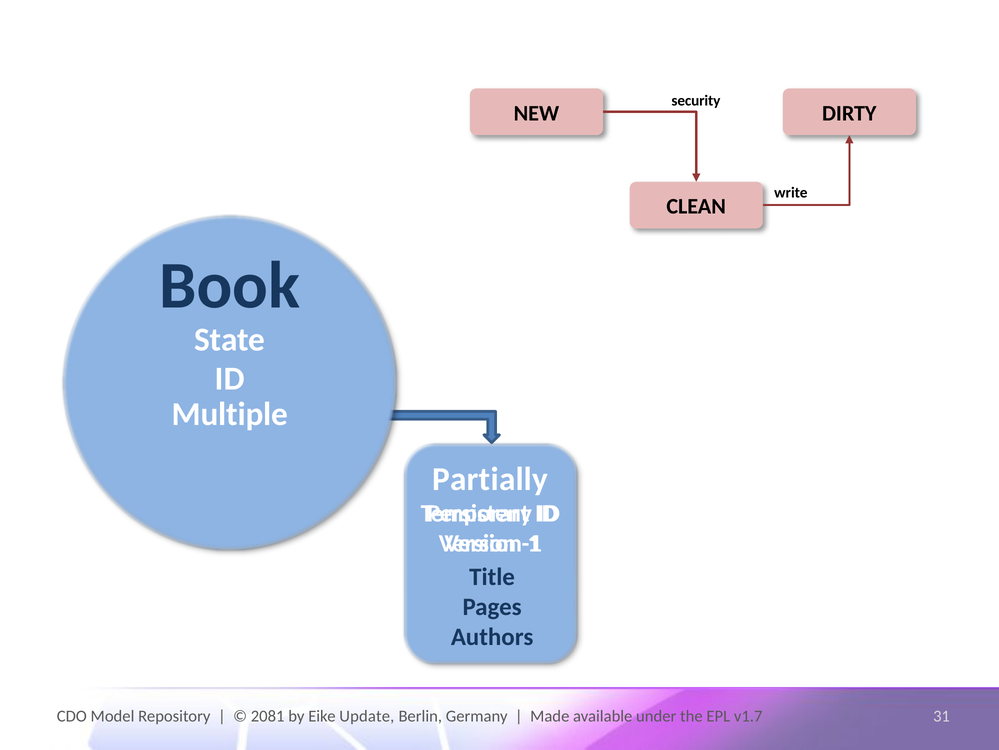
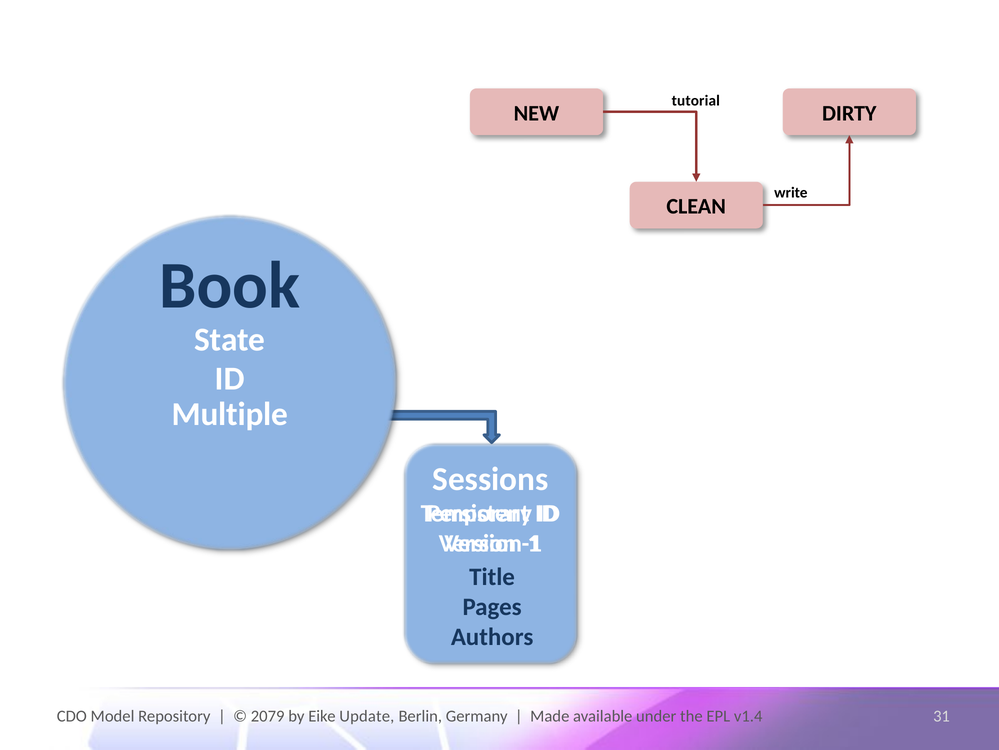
security: security -> tutorial
Partially: Partially -> Sessions
2081: 2081 -> 2079
v1.7: v1.7 -> v1.4
